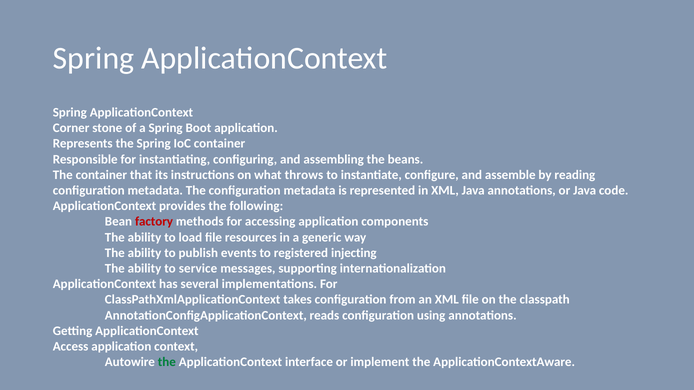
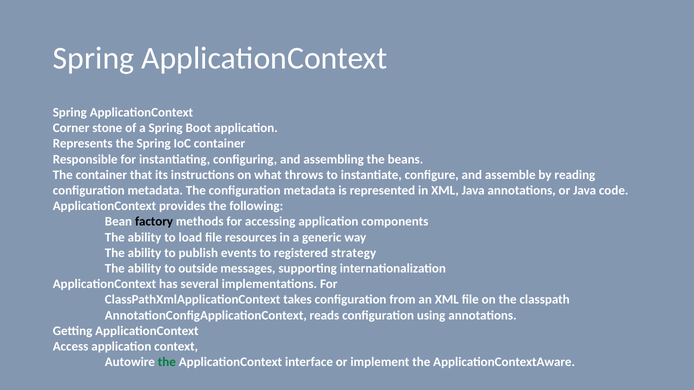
factory colour: red -> black
injecting: injecting -> strategy
service: service -> outside
